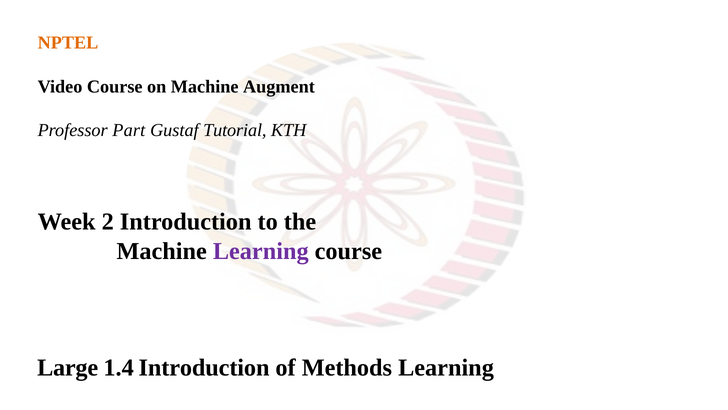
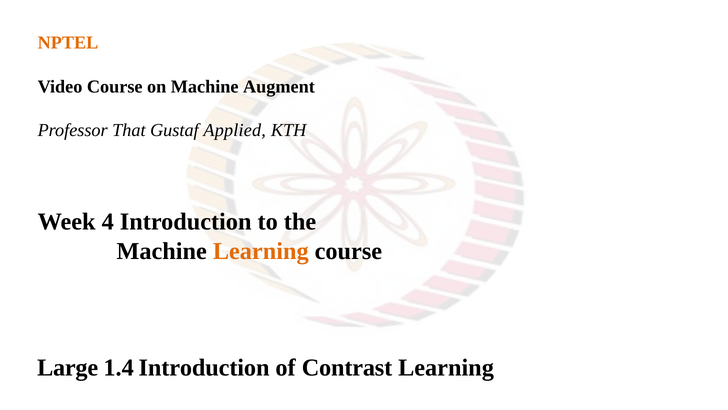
Part: Part -> That
Tutorial: Tutorial -> Applied
2: 2 -> 4
Learning at (261, 251) colour: purple -> orange
Methods: Methods -> Contrast
